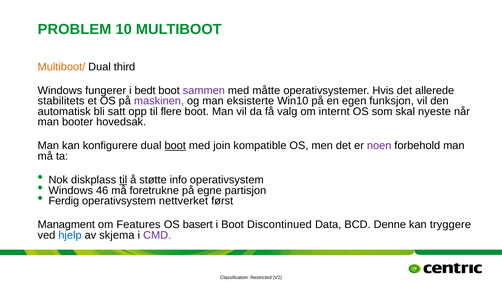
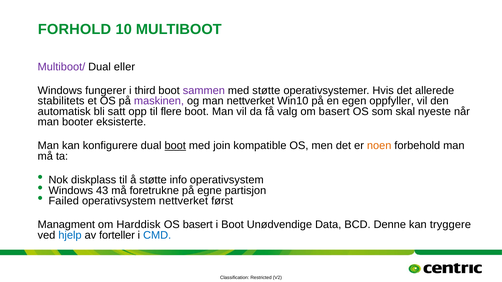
PROBLEM: PROBLEM -> FORHOLD
Multiboot/ colour: orange -> purple
third: third -> eller
bedt: bedt -> third
med måtte: måtte -> støtte
man eksisterte: eksisterte -> nettverket
funksjon: funksjon -> oppfyller
om internt: internt -> basert
hovedsak: hovedsak -> eksisterte
noen colour: purple -> orange
til at (123, 180) underline: present -> none
46: 46 -> 43
Ferdig: Ferdig -> Failed
Features: Features -> Harddisk
Discontinued: Discontinued -> Unødvendige
skjema: skjema -> forteller
CMD colour: purple -> blue
